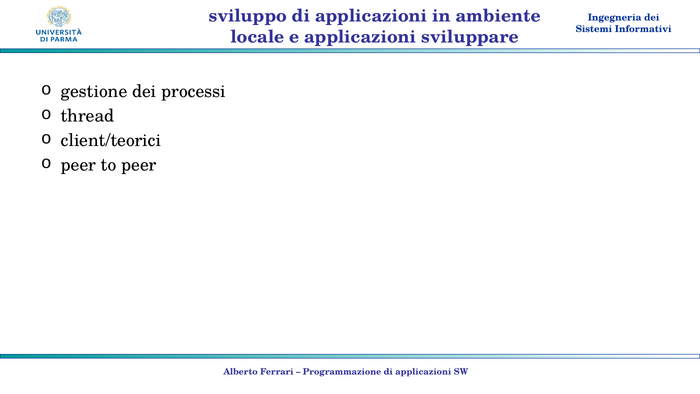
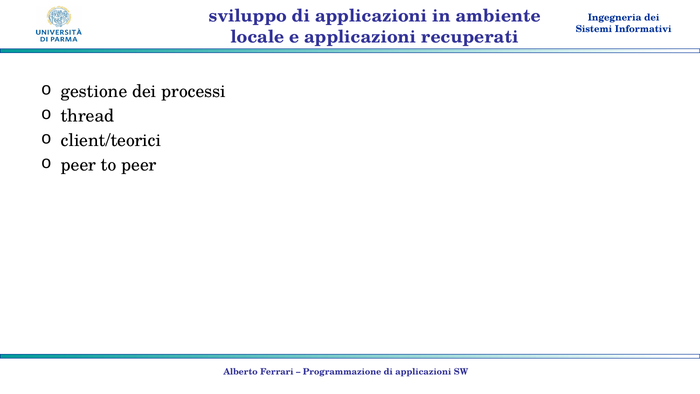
sviluppare: sviluppare -> recuperati
